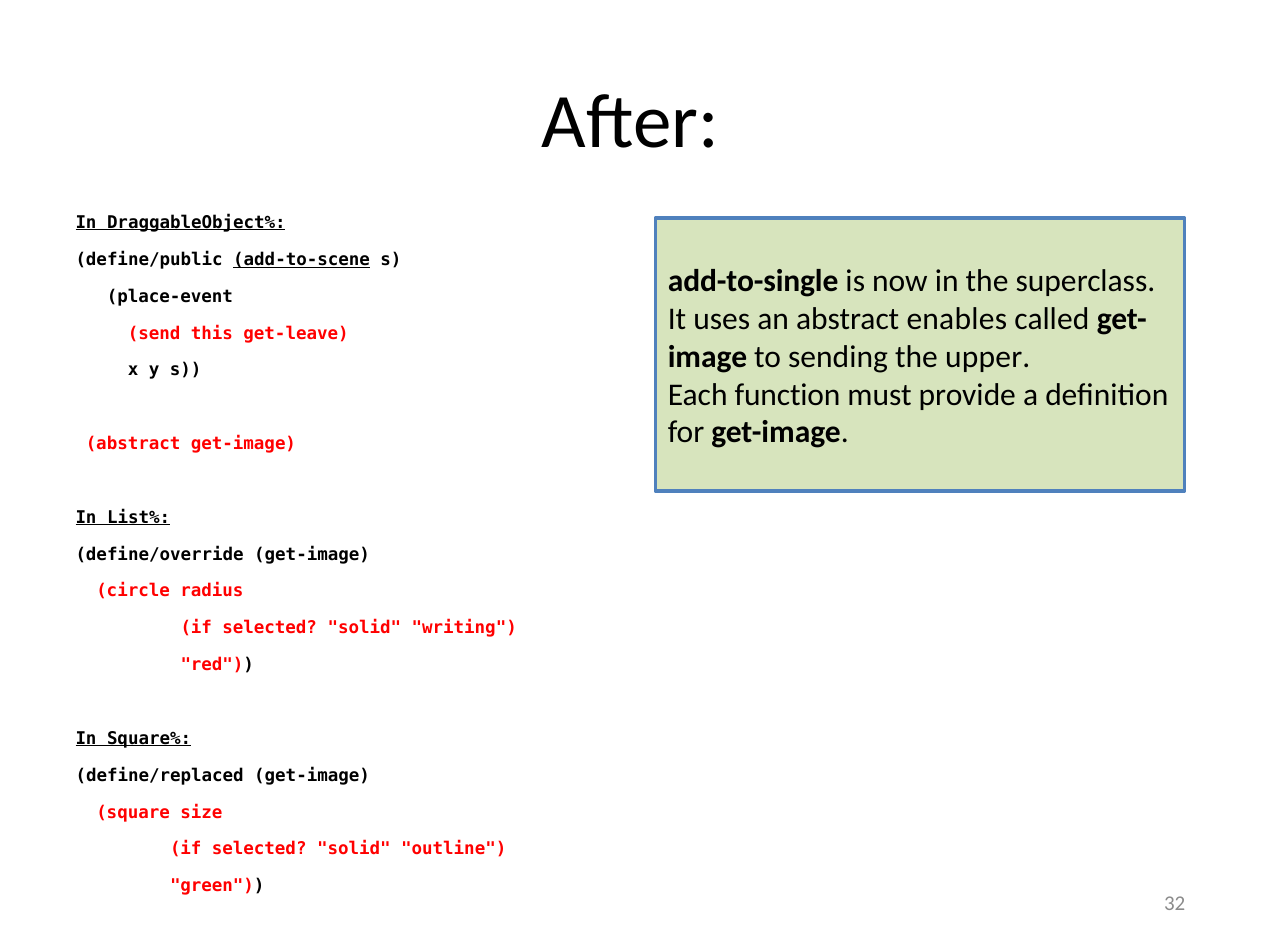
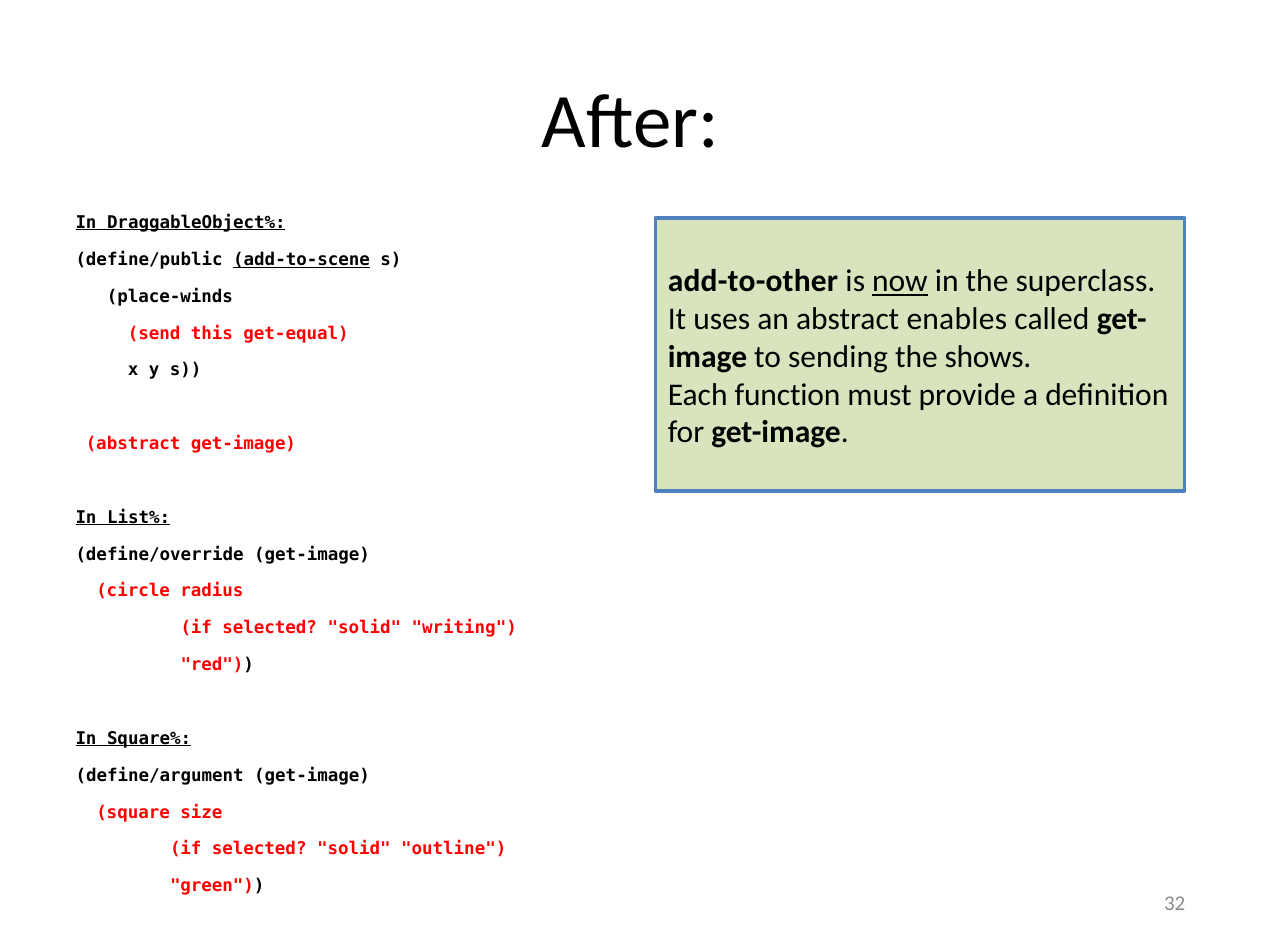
add-to-single: add-to-single -> add-to-other
now underline: none -> present
place-event: place-event -> place-winds
get-leave: get-leave -> get-equal
upper: upper -> shows
define/replaced: define/replaced -> define/argument
